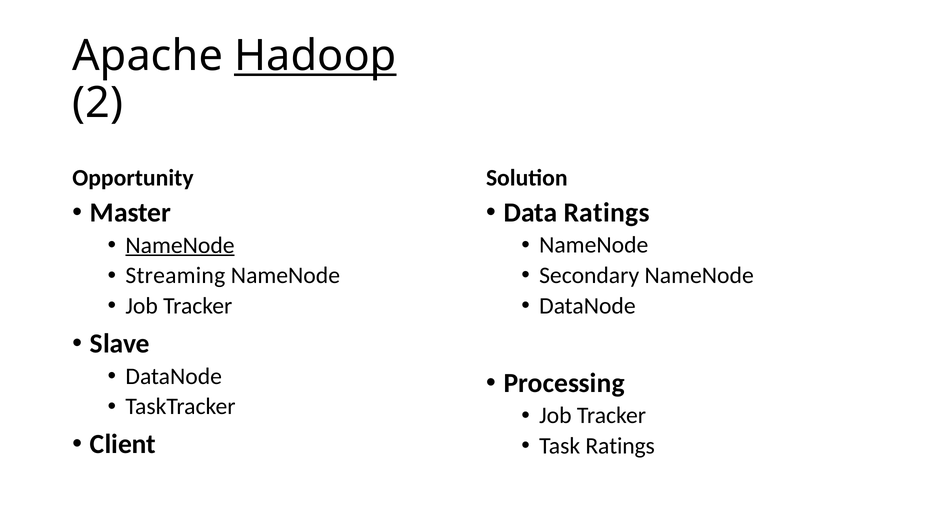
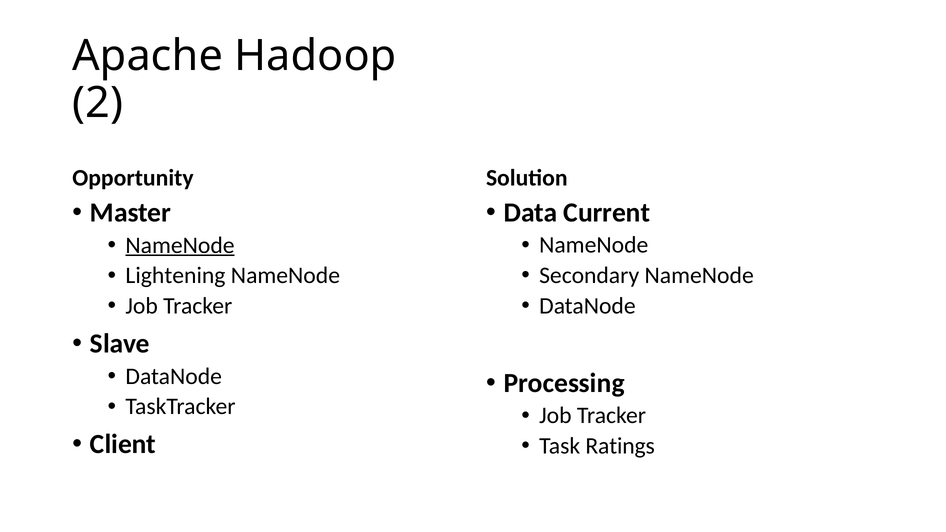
Hadoop underline: present -> none
Data Ratings: Ratings -> Current
Streaming: Streaming -> Lightening
